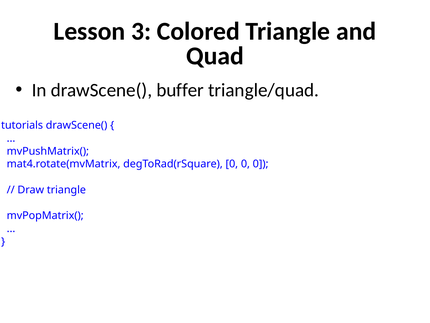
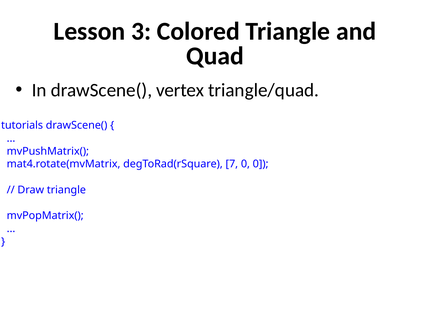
buffer: buffer -> vertex
degToRad(rSquare 0: 0 -> 7
